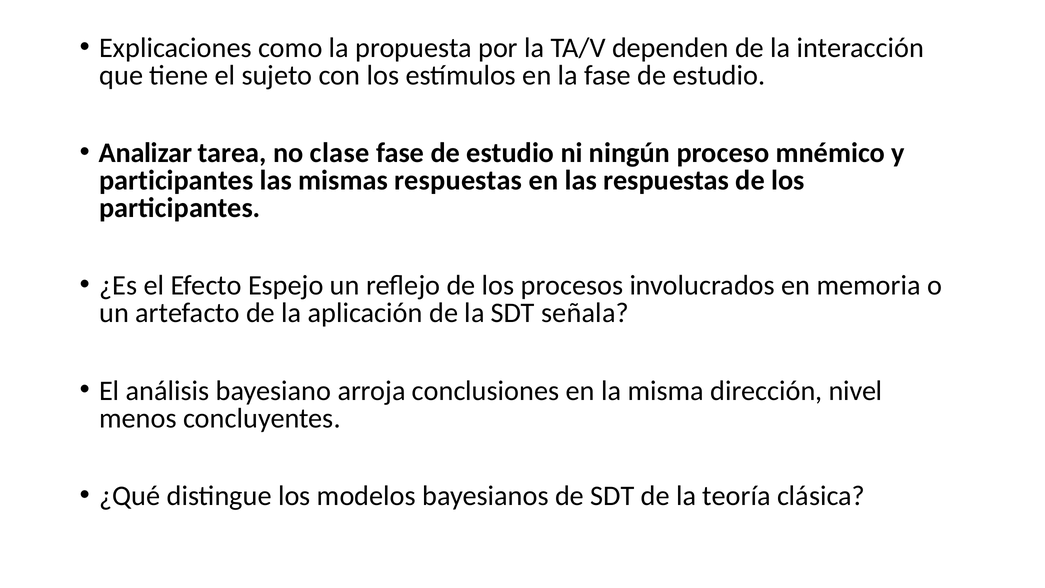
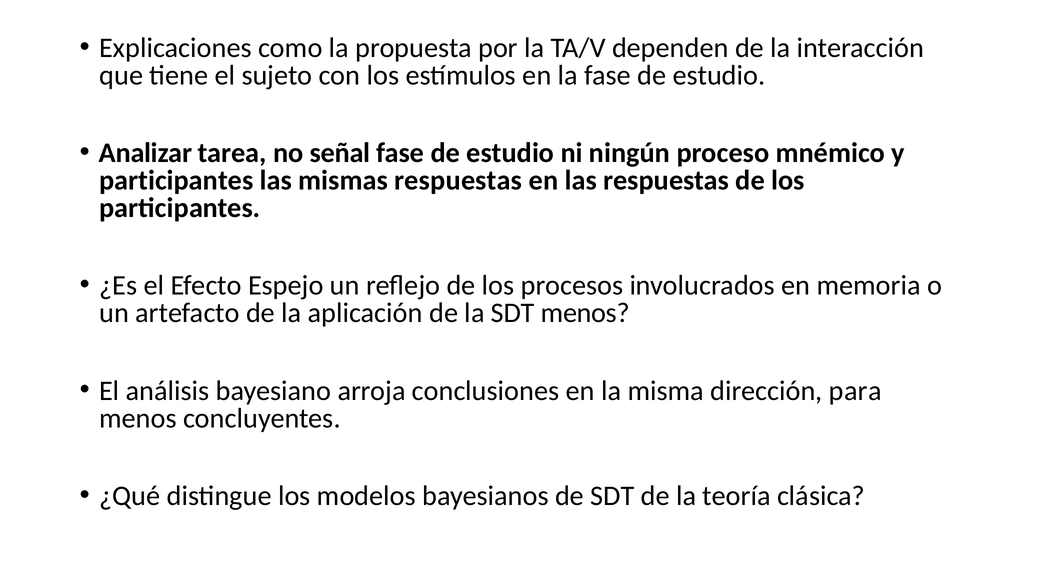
clase: clase -> señal
SDT señala: señala -> menos
nivel: nivel -> para
